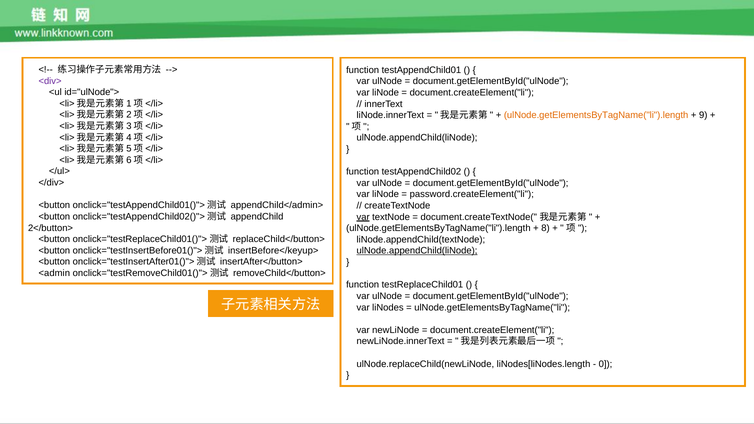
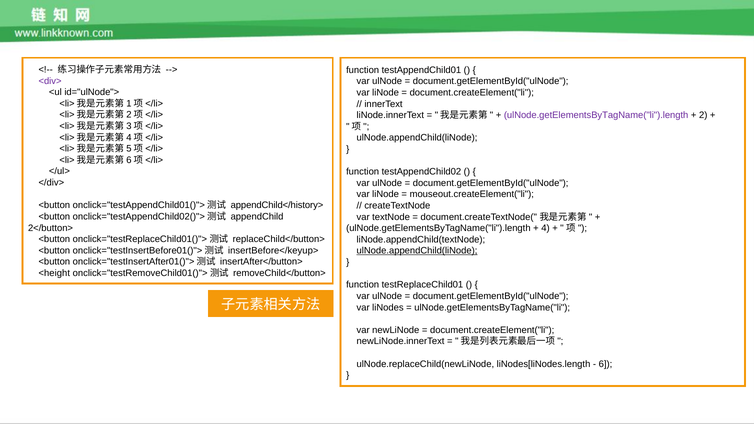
ulNode.getElementsByTagName("li").length at (596, 115) colour: orange -> purple
9: 9 -> 2
password.createElement("li: password.createElement("li -> mouseout.createElement("li
appendChild</admin>: appendChild</admin> -> appendChild</history>
var at (363, 217) underline: present -> none
8: 8 -> 4
<admin: <admin -> <height
0: 0 -> 6
